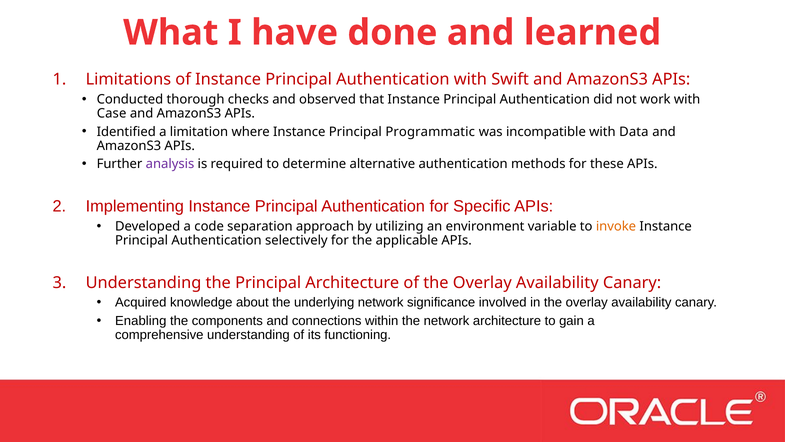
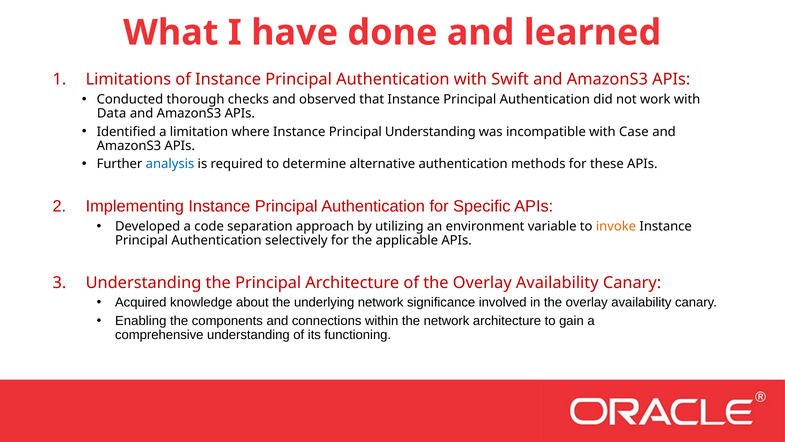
Case: Case -> Data
Principal Programmatic: Programmatic -> Understanding
Data: Data -> Case
analysis colour: purple -> blue
